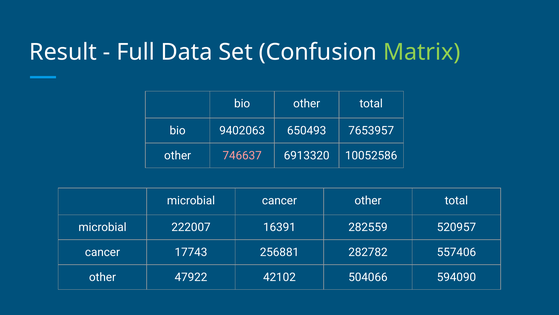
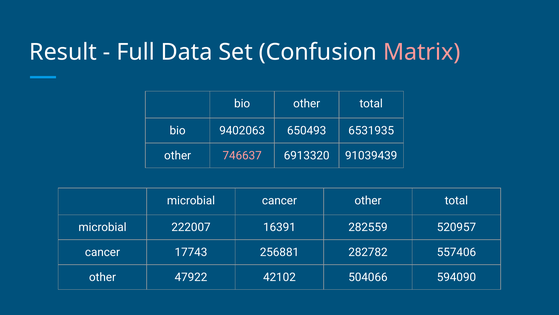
Matrix colour: light green -> pink
7653957: 7653957 -> 6531935
10052586: 10052586 -> 91039439
